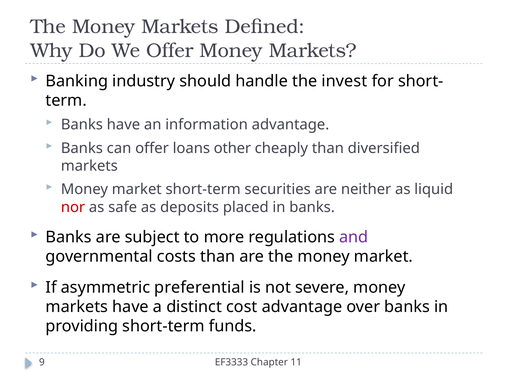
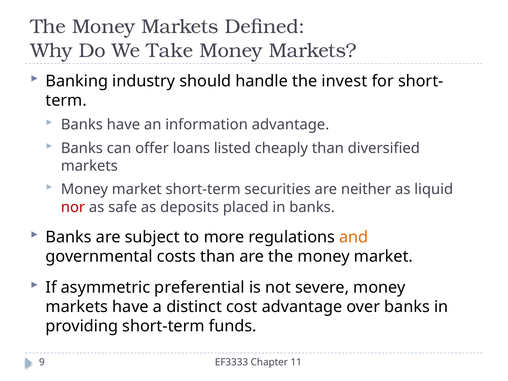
We Offer: Offer -> Take
other: other -> listed
and colour: purple -> orange
